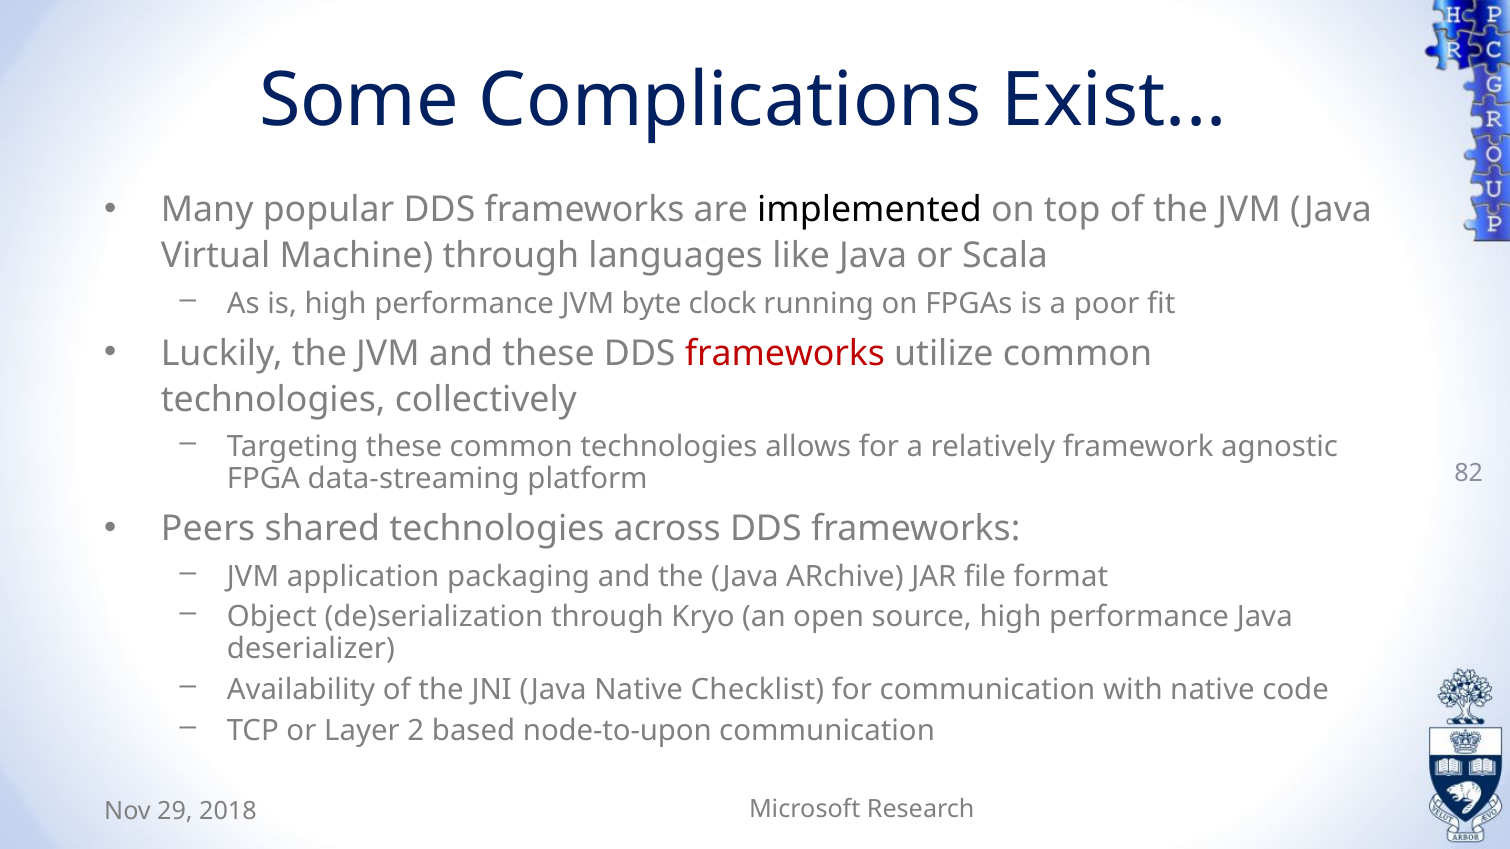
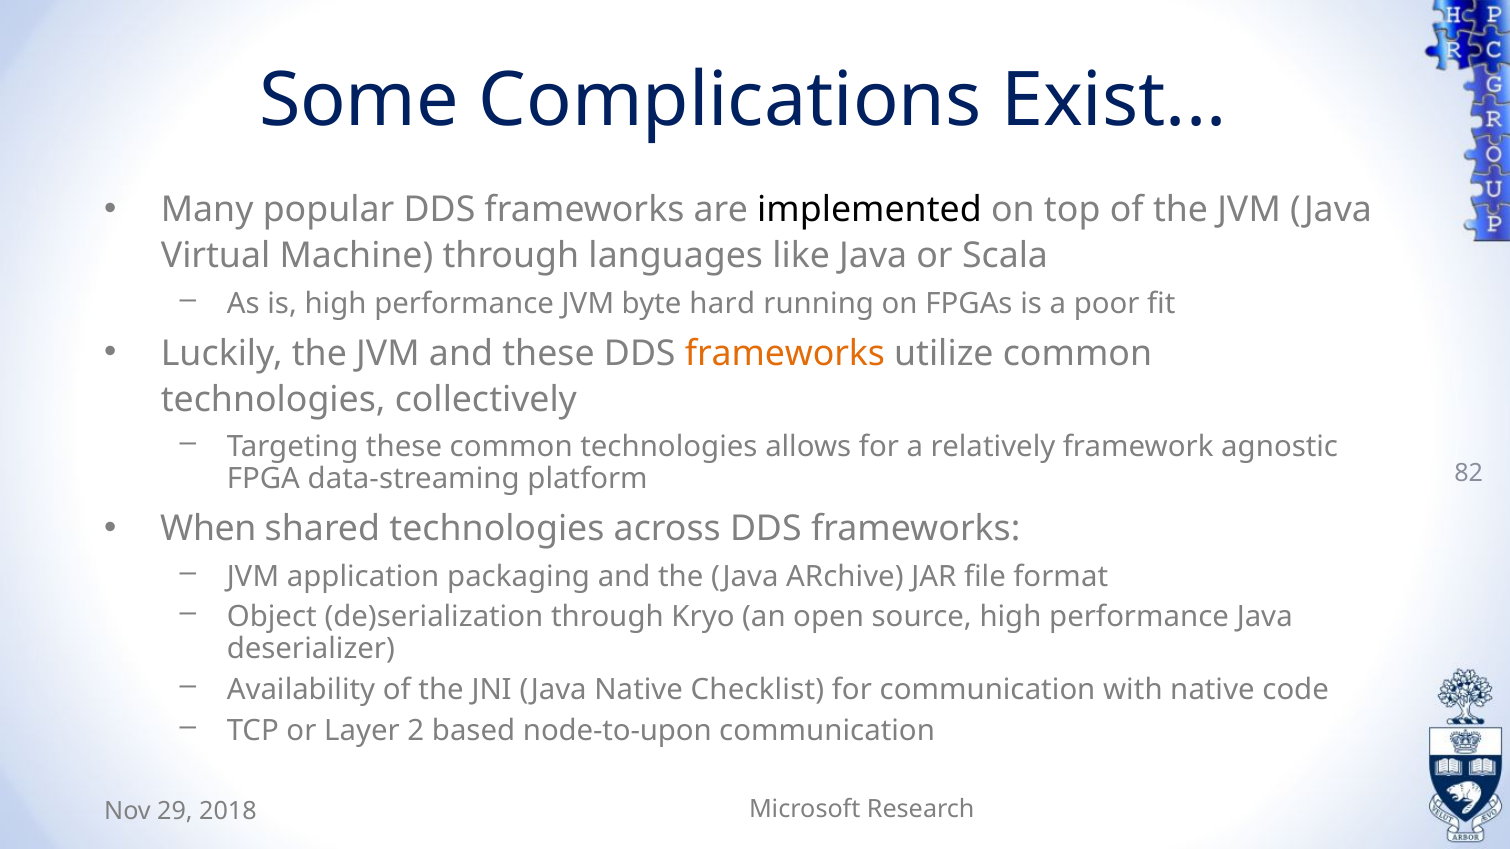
clock: clock -> hard
frameworks at (785, 354) colour: red -> orange
Peers: Peers -> When
